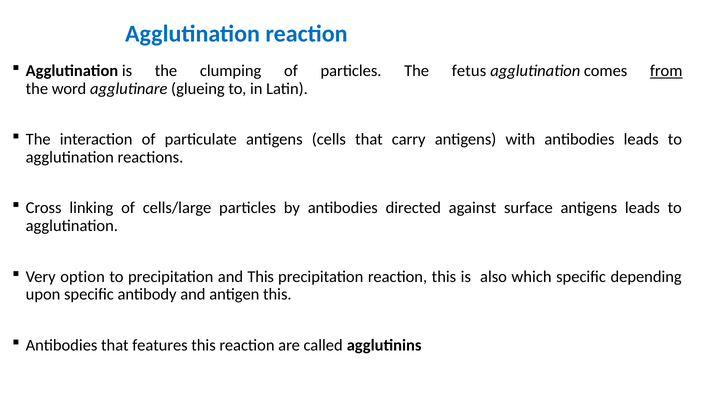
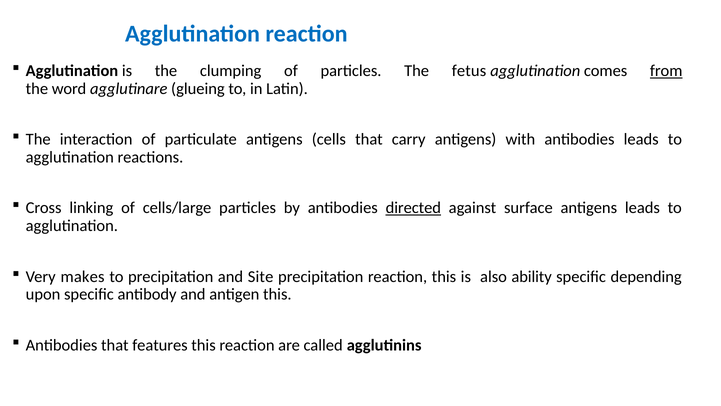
directed underline: none -> present
option: option -> makes
and This: This -> Site
which: which -> ability
